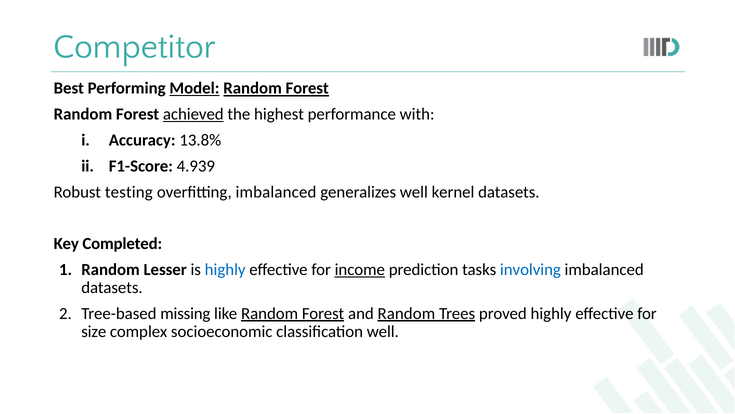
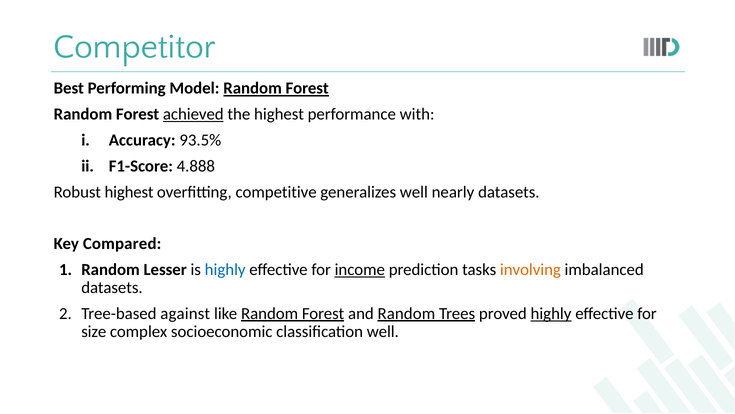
Model underline: present -> none
13.8%: 13.8% -> 93.5%
4.939: 4.939 -> 4.888
Robust testing: testing -> highest
overfitting imbalanced: imbalanced -> competitive
kernel: kernel -> nearly
Completed: Completed -> Compared
involving colour: blue -> orange
missing: missing -> against
highly at (551, 313) underline: none -> present
